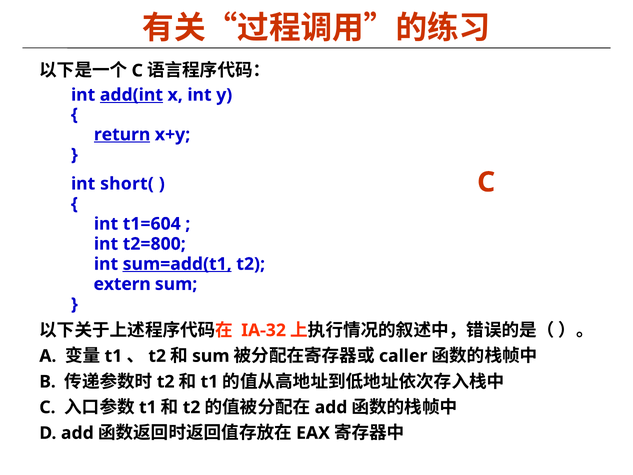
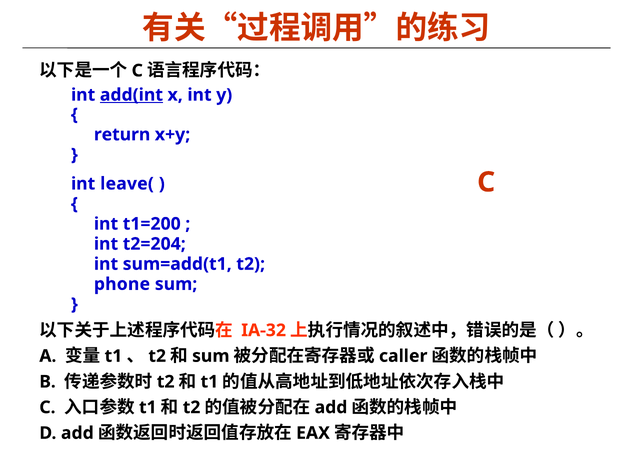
return underline: present -> none
short(: short( -> leave(
t1=604: t1=604 -> t1=200
t2=800: t2=800 -> t2=204
sum=add(t1 underline: present -> none
extern: extern -> phone
